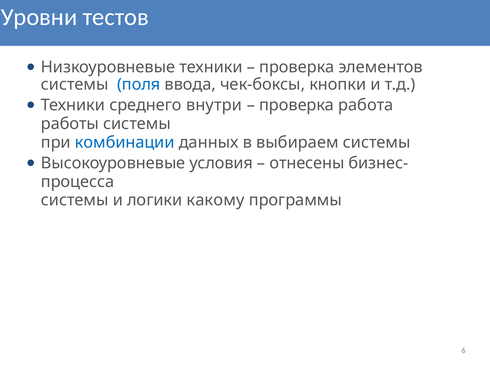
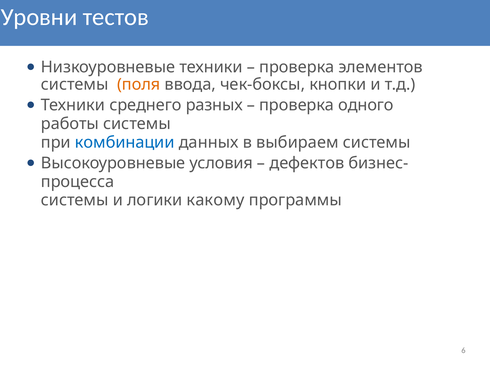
поля colour: blue -> orange
внутри: внутри -> разных
работа: работа -> одного
отнесены: отнесены -> дефектов
